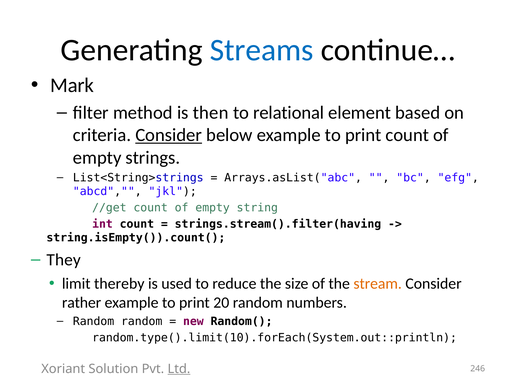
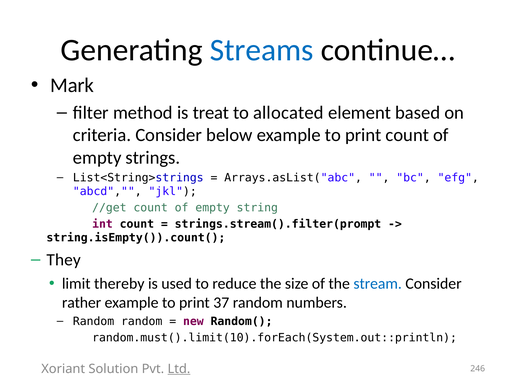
then: then -> treat
relational: relational -> allocated
Consider at (169, 135) underline: present -> none
strings.stream().filter(having: strings.stream().filter(having -> strings.stream().filter(prompt
stream colour: orange -> blue
20: 20 -> 37
random.type().limit(10).forEach(System.out::println: random.type().limit(10).forEach(System.out::println -> random.must().limit(10).forEach(System.out::println
